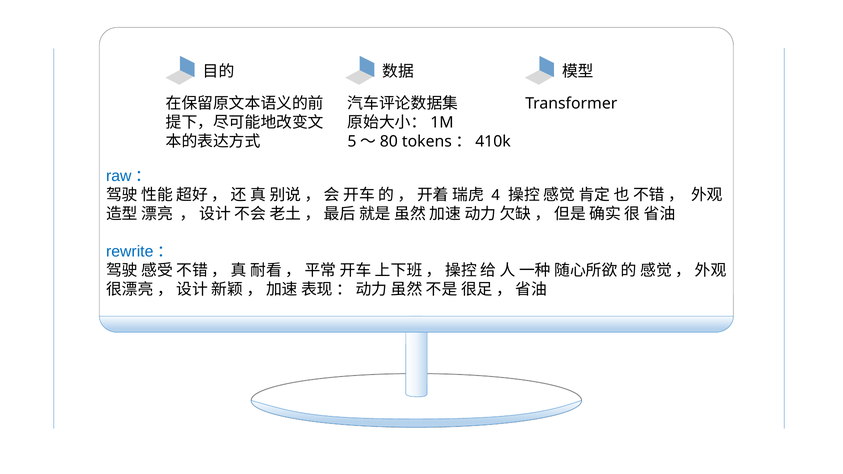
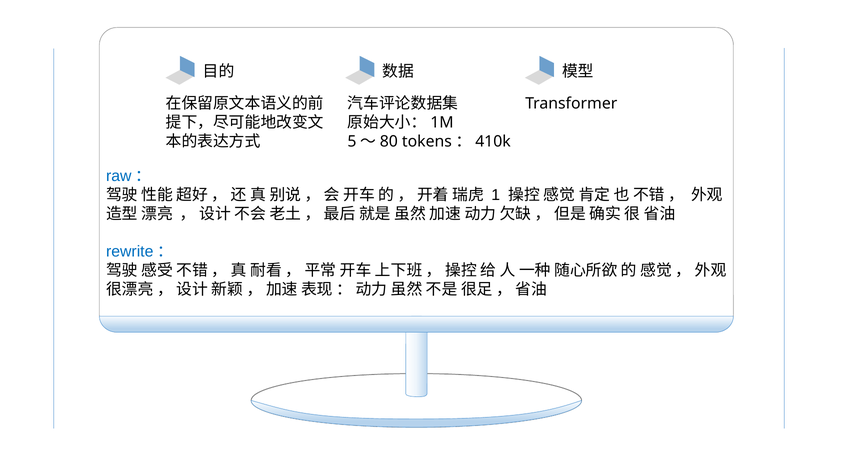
4: 4 -> 1
